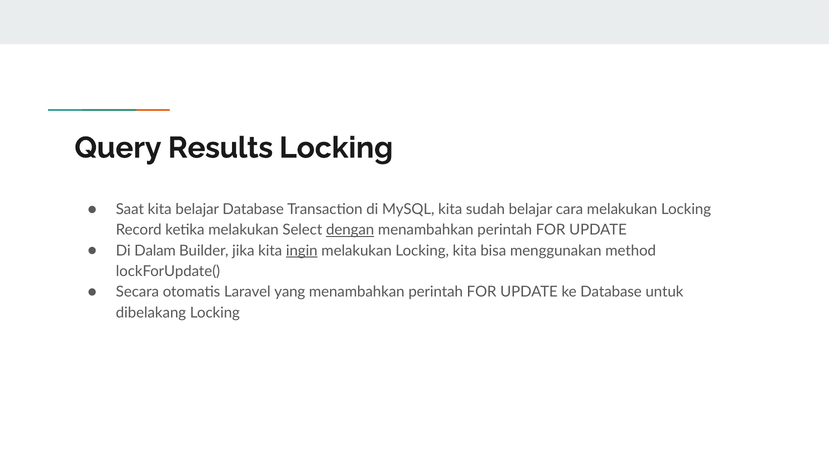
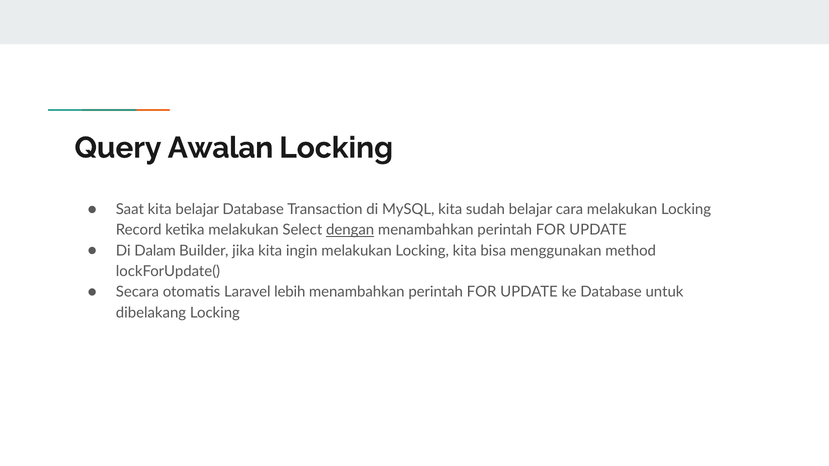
Results: Results -> Awalan
ingin underline: present -> none
yang: yang -> lebih
